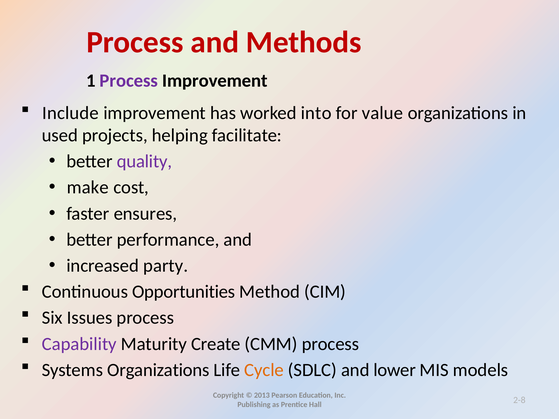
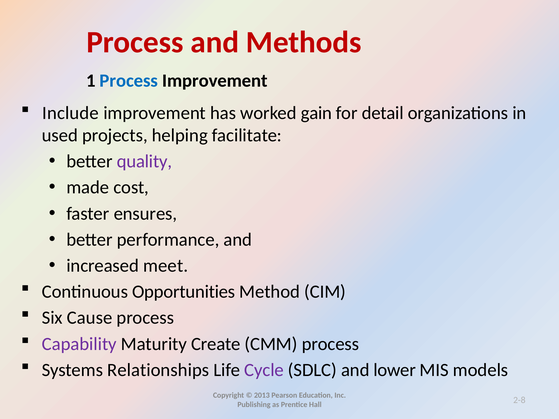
Process at (129, 81) colour: purple -> blue
into: into -> gain
value: value -> detail
make: make -> made
party: party -> meet
Issues: Issues -> Cause
Systems Organizations: Organizations -> Relationships
Cycle colour: orange -> purple
